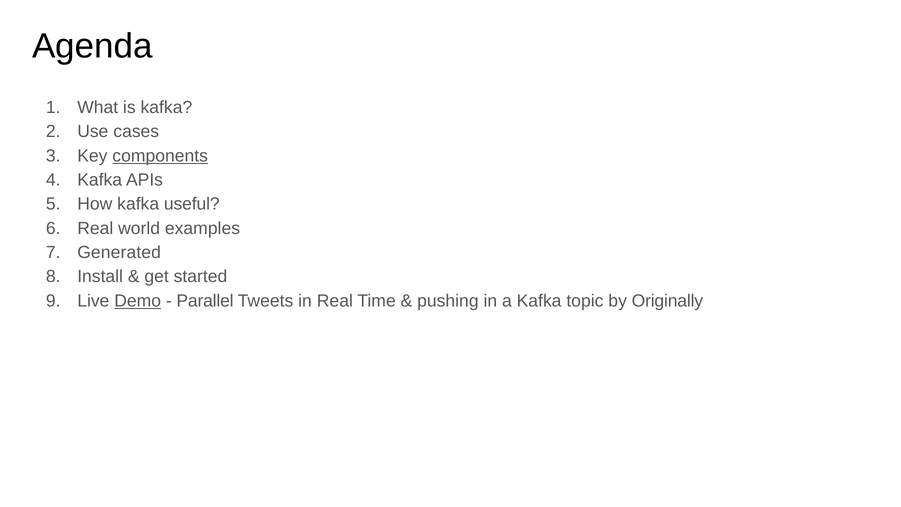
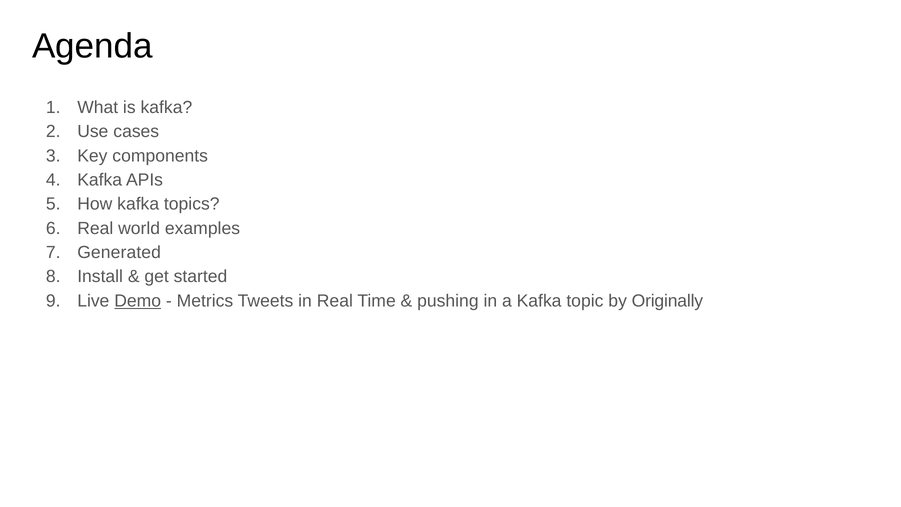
components underline: present -> none
useful: useful -> topics
Parallel: Parallel -> Metrics
